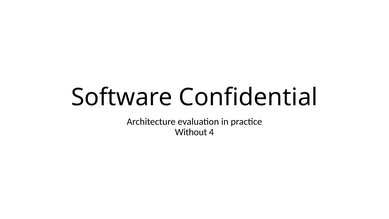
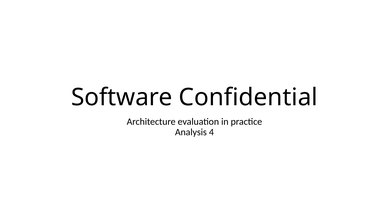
Without: Without -> Analysis
